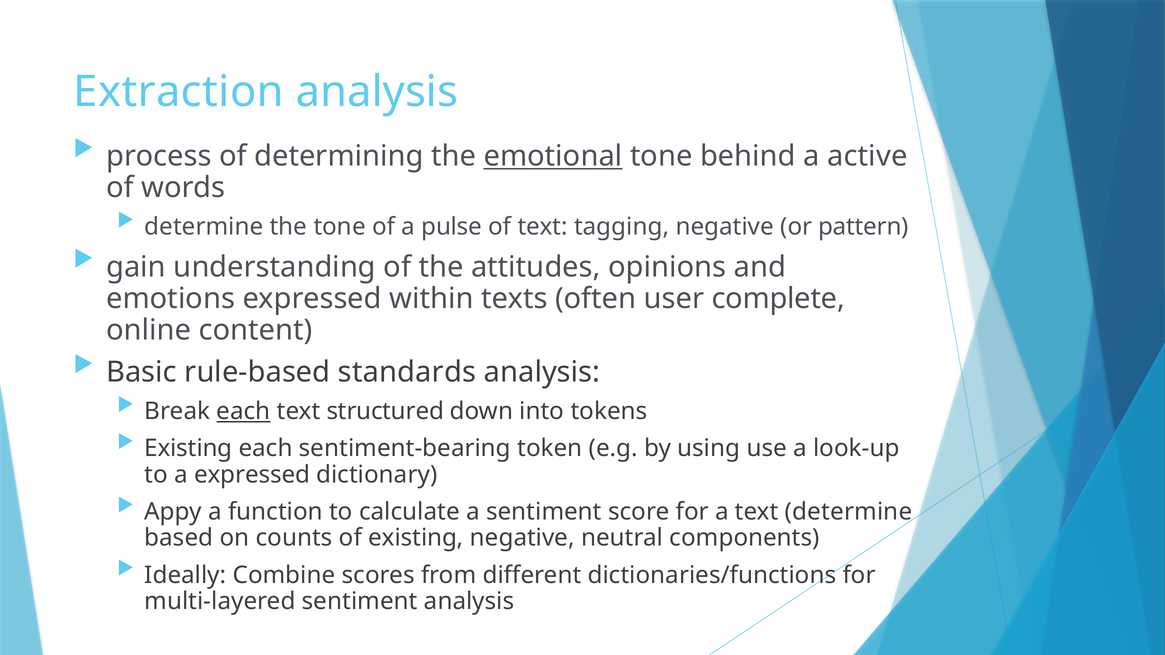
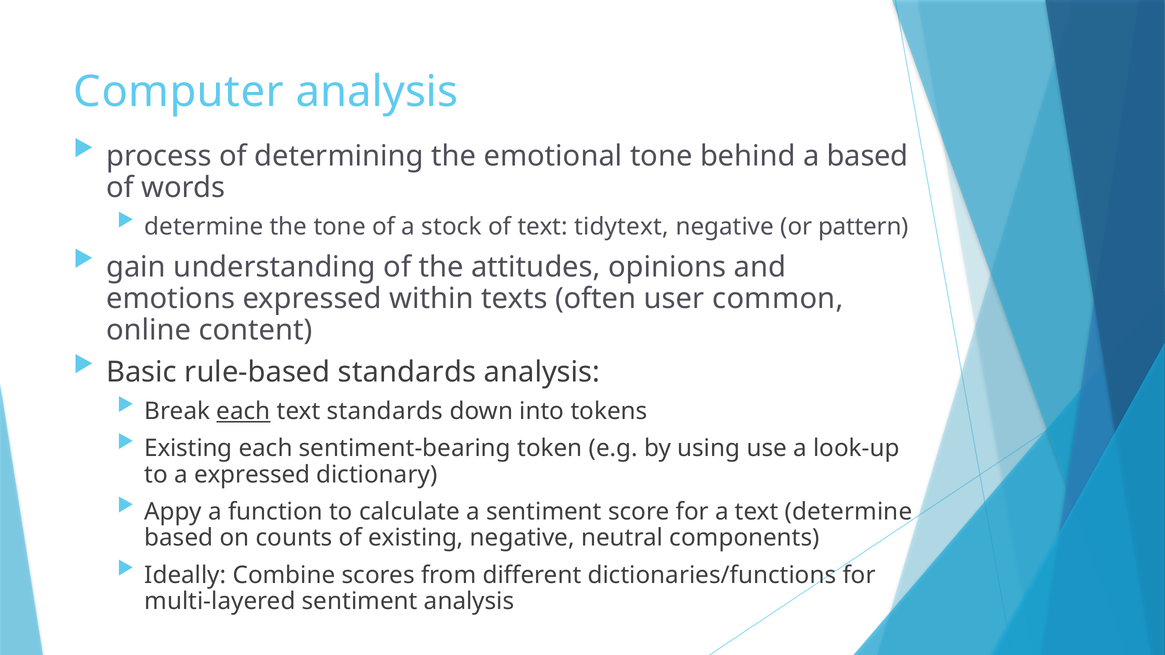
Extraction: Extraction -> Computer
emotional underline: present -> none
a active: active -> based
pulse: pulse -> stock
tagging: tagging -> tidytext
complete: complete -> common
text structured: structured -> standards
